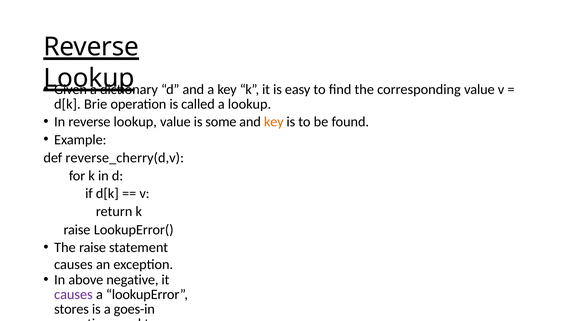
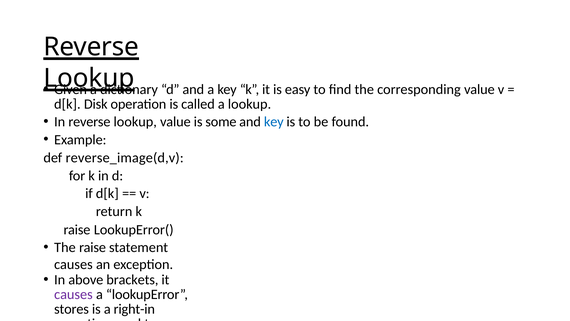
Brie: Brie -> Disk
key at (274, 122) colour: orange -> blue
reverse_cherry(d,v: reverse_cherry(d,v -> reverse_image(d,v
negative: negative -> brackets
goes-in: goes-in -> right-in
